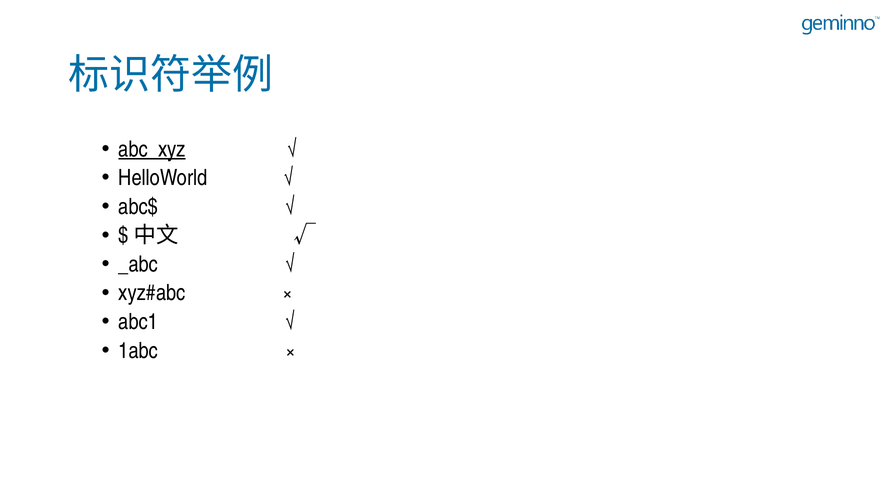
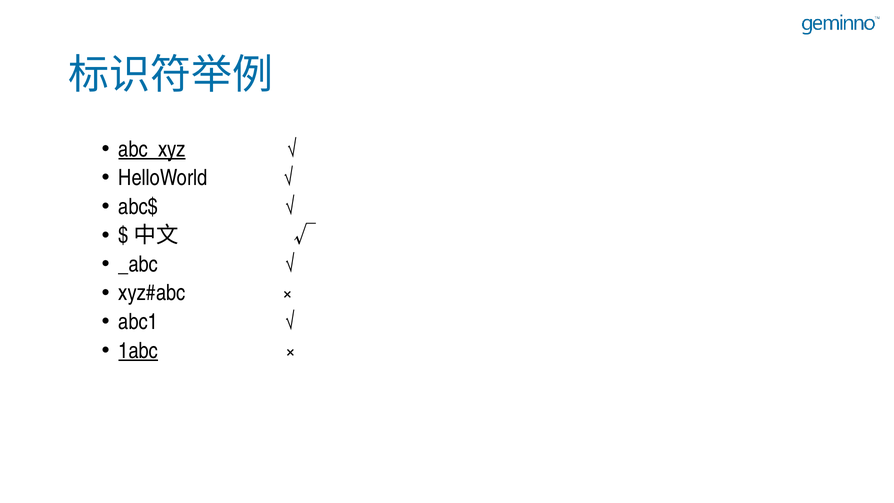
1abc underline: none -> present
